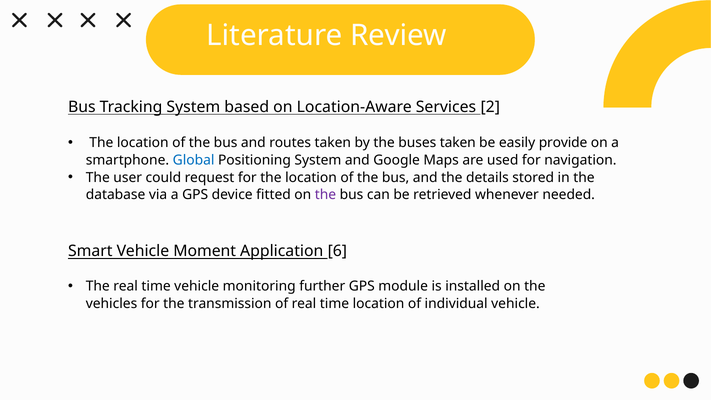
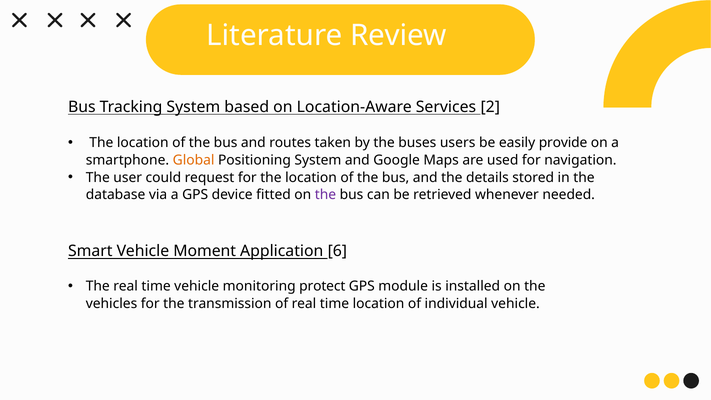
buses taken: taken -> users
Global colour: blue -> orange
further: further -> protect
